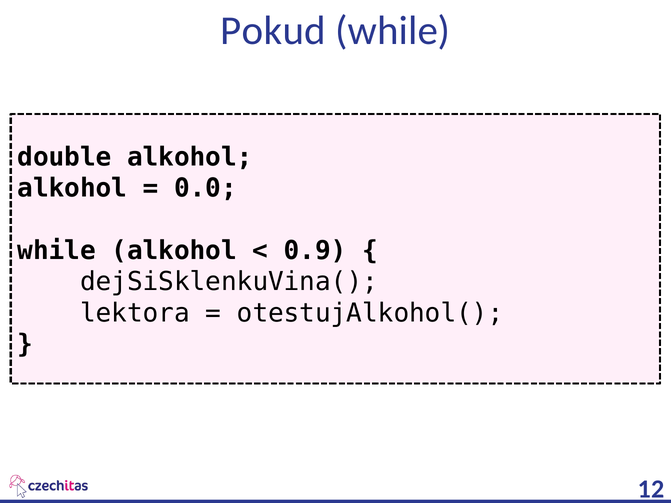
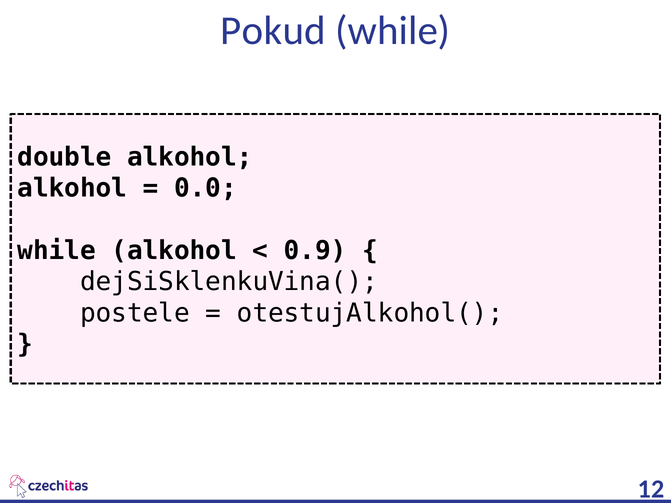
lektora: lektora -> postele
